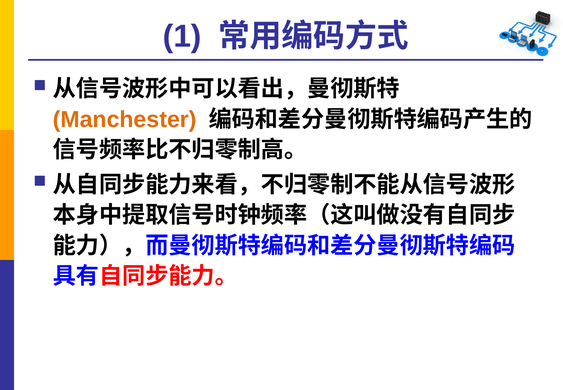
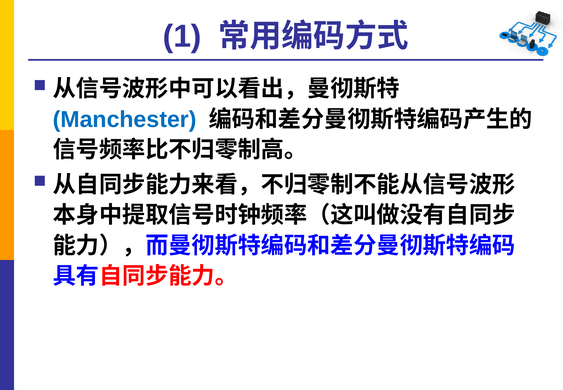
Manchester colour: orange -> blue
